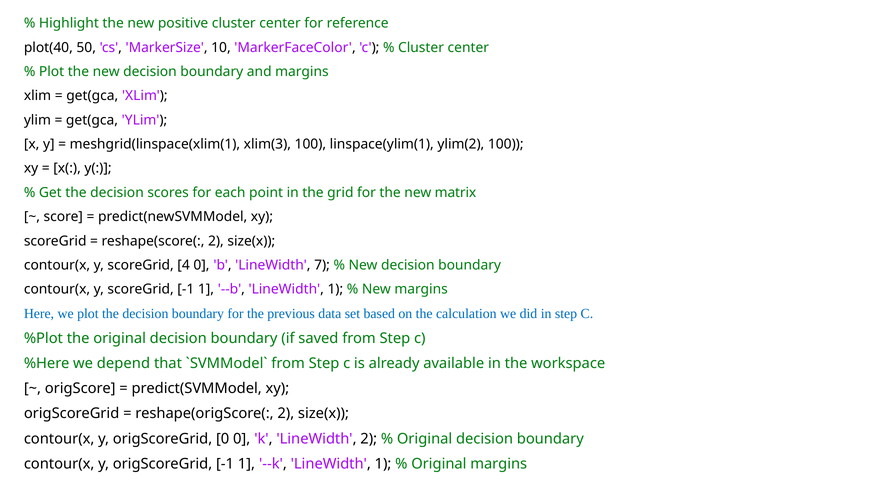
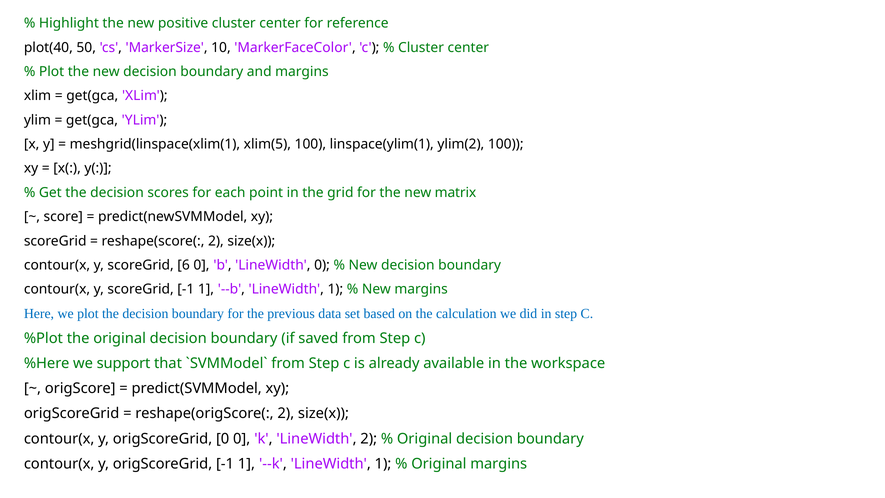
xlim(3: xlim(3 -> xlim(5
4: 4 -> 6
LineWidth 7: 7 -> 0
depend: depend -> support
